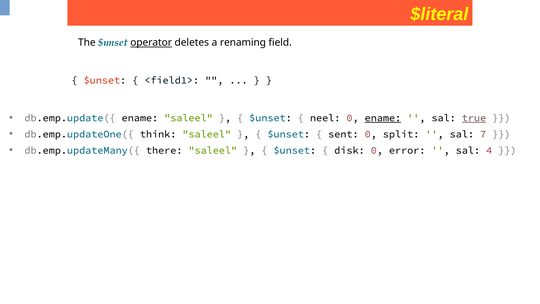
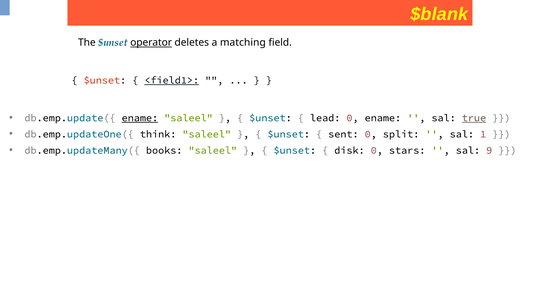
$literal: $literal -> $blank
renaming: renaming -> matching
<field1> underline: none -> present
ename at (140, 118) underline: none -> present
neel: neel -> lead
ename at (383, 118) underline: present -> none
7: 7 -> 1
there: there -> books
error: error -> stars
4: 4 -> 9
